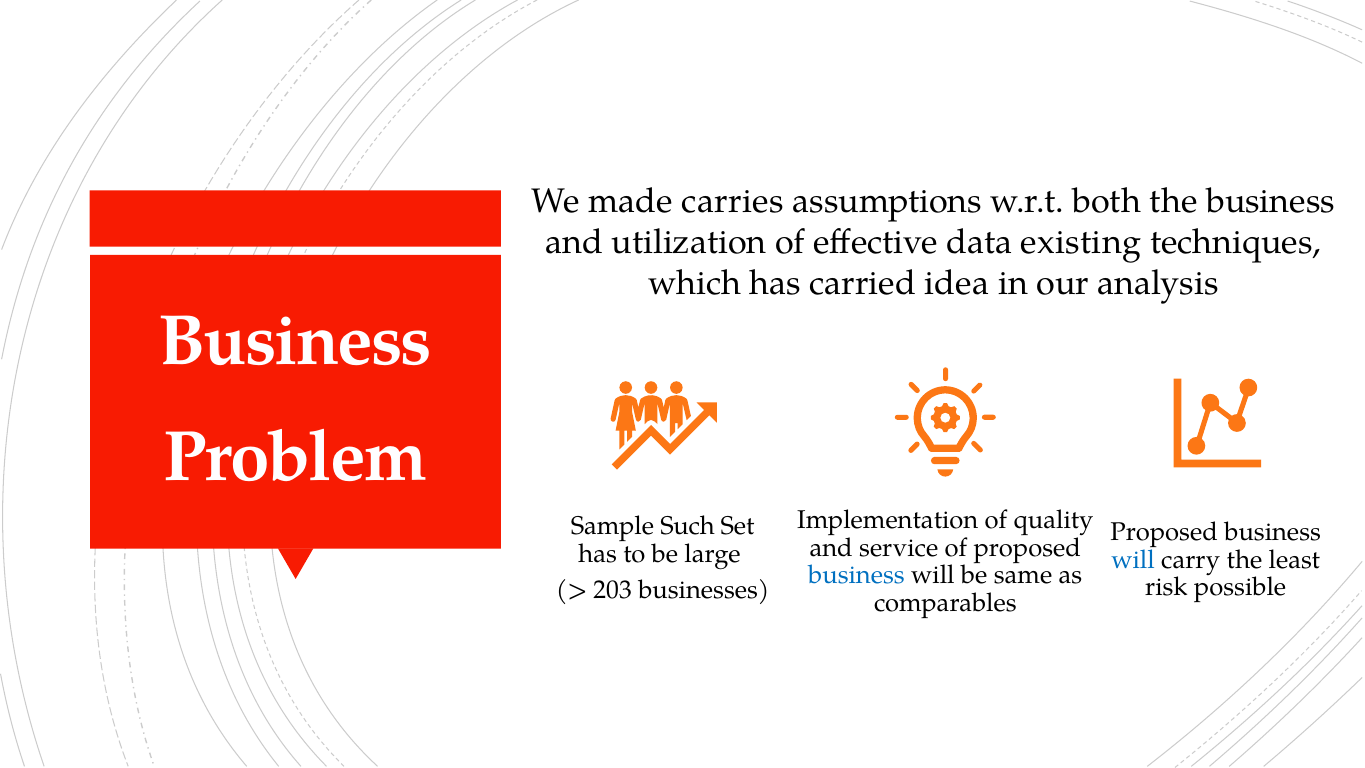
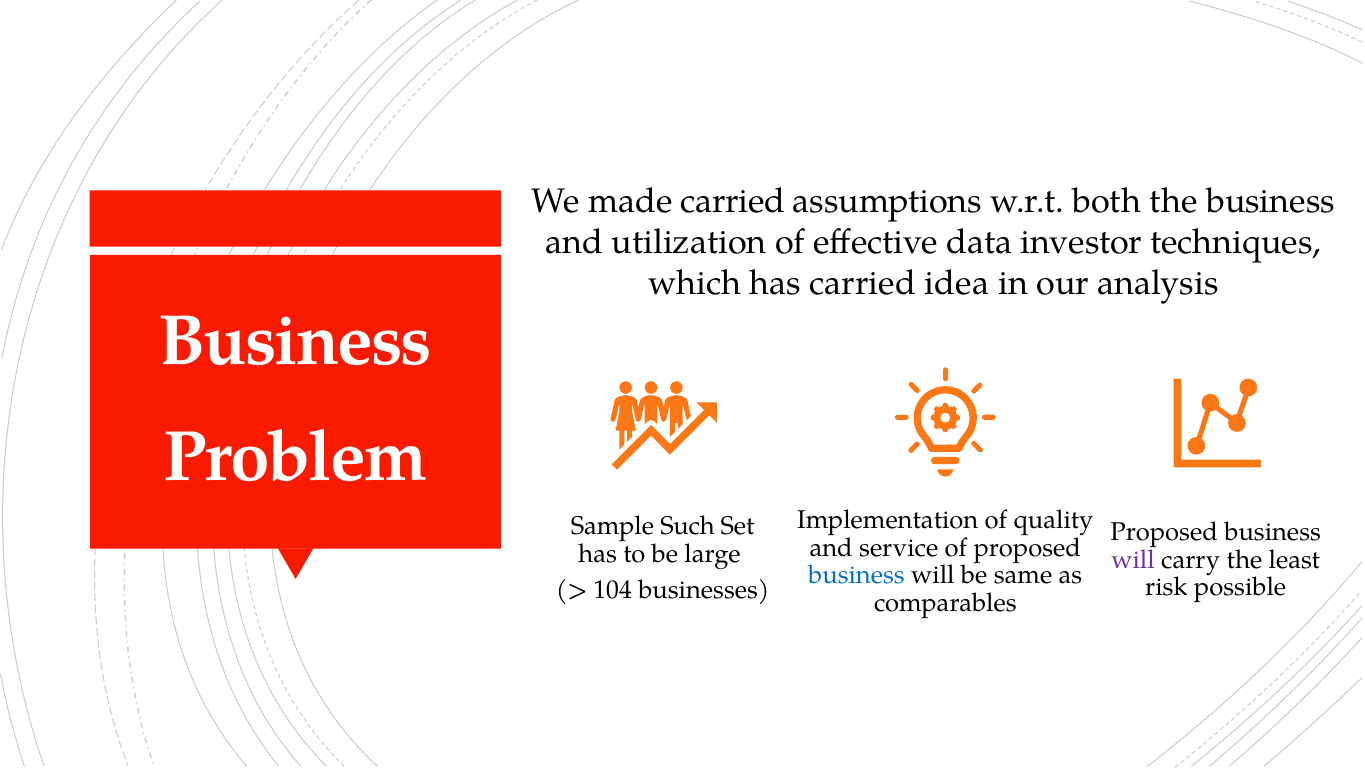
made carries: carries -> carried
existing: existing -> investor
will at (1133, 560) colour: blue -> purple
203: 203 -> 104
